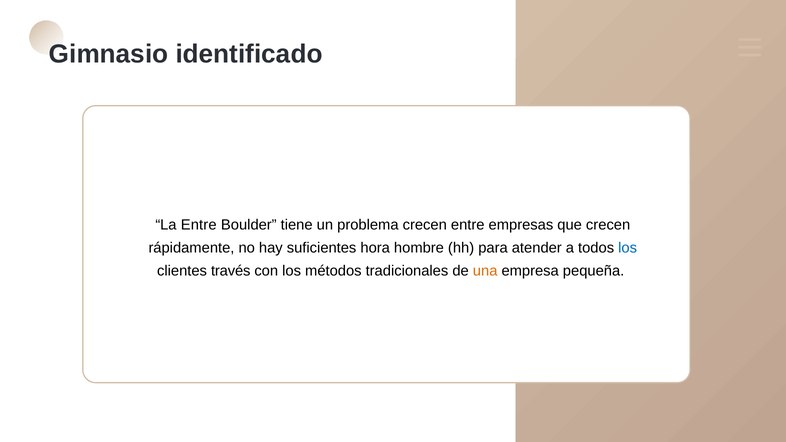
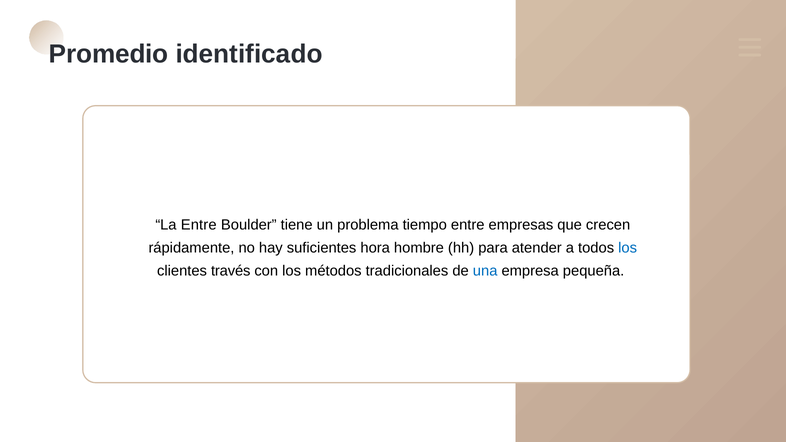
Gimnasio: Gimnasio -> Promedio
problema crecen: crecen -> tiempo
una colour: orange -> blue
